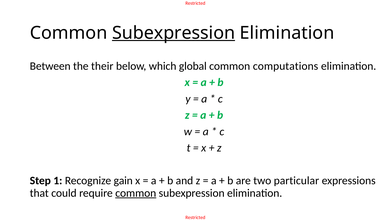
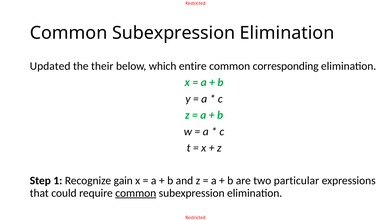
Subexpression at (174, 33) underline: present -> none
Between: Between -> Updated
global: global -> entire
computations: computations -> corresponding
